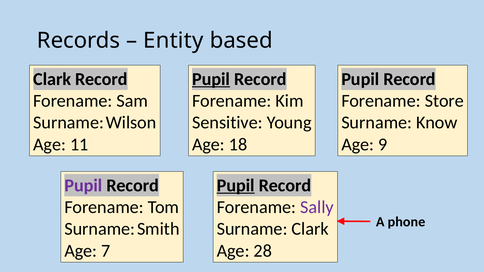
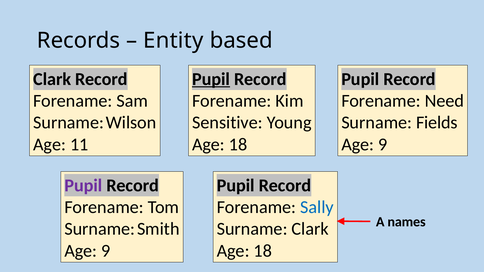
Store: Store -> Need
Know: Know -> Fields
Pupil at (236, 186) underline: present -> none
Sally colour: purple -> blue
phone: phone -> names
7 at (106, 251): 7 -> 9
28 at (263, 251): 28 -> 18
